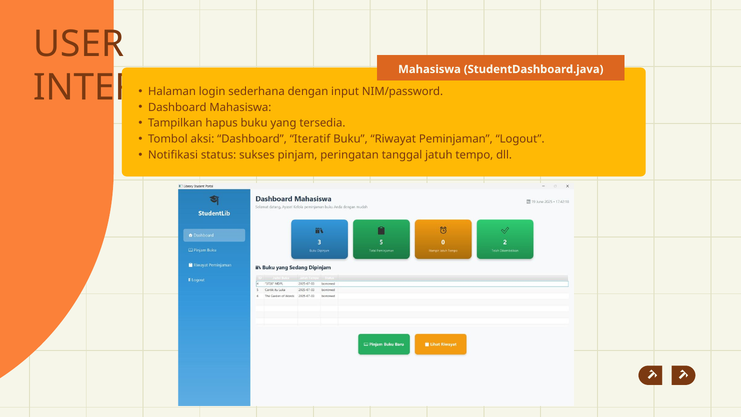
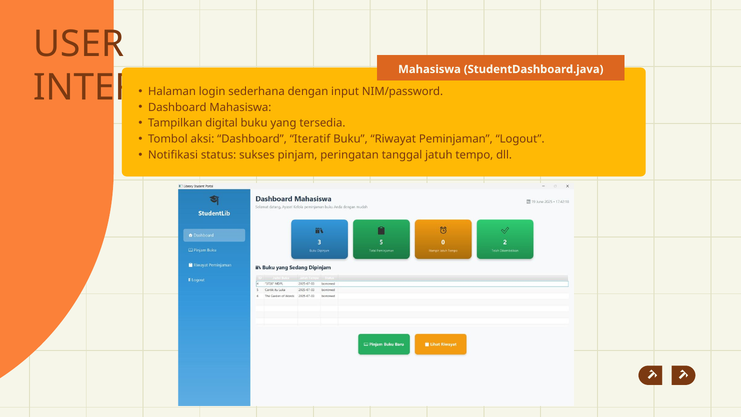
hapus: hapus -> digital
